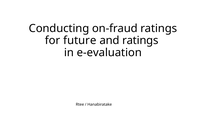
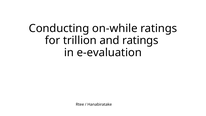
on-fraud: on-fraud -> on-while
future: future -> trillion
